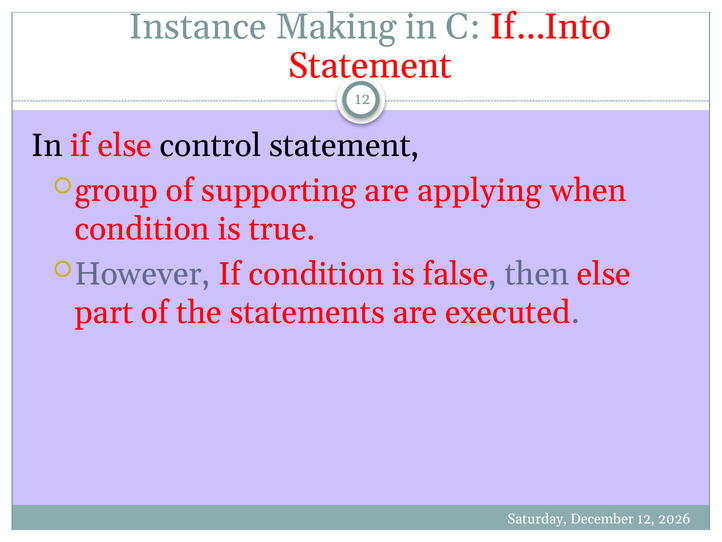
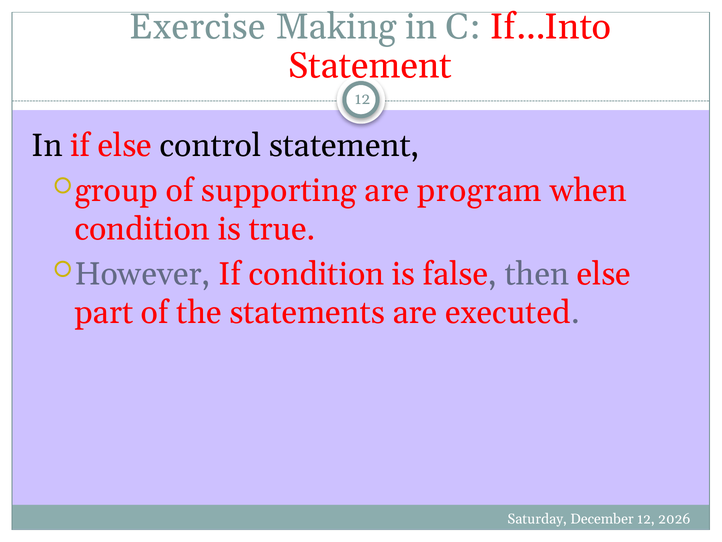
Instance: Instance -> Exercise
applying: applying -> program
